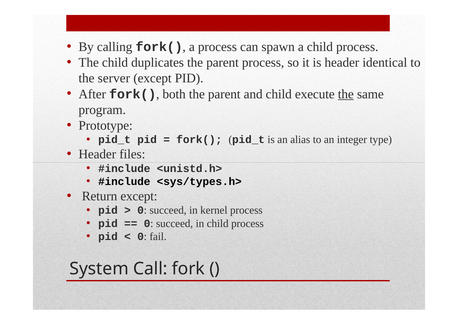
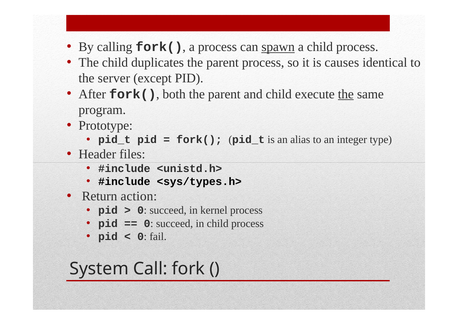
spawn underline: none -> present
is header: header -> causes
Return except: except -> action
